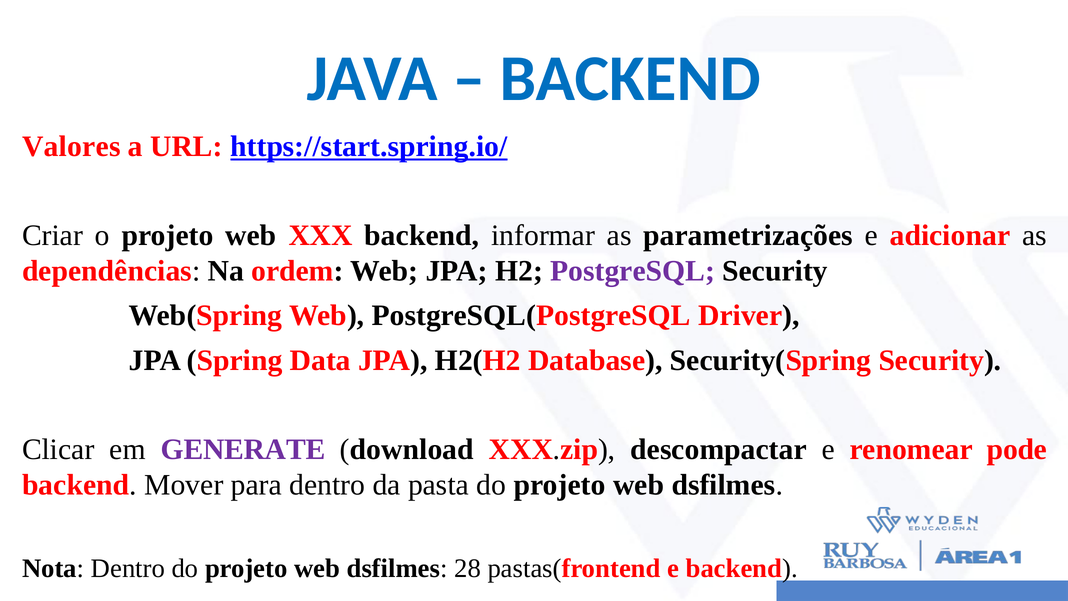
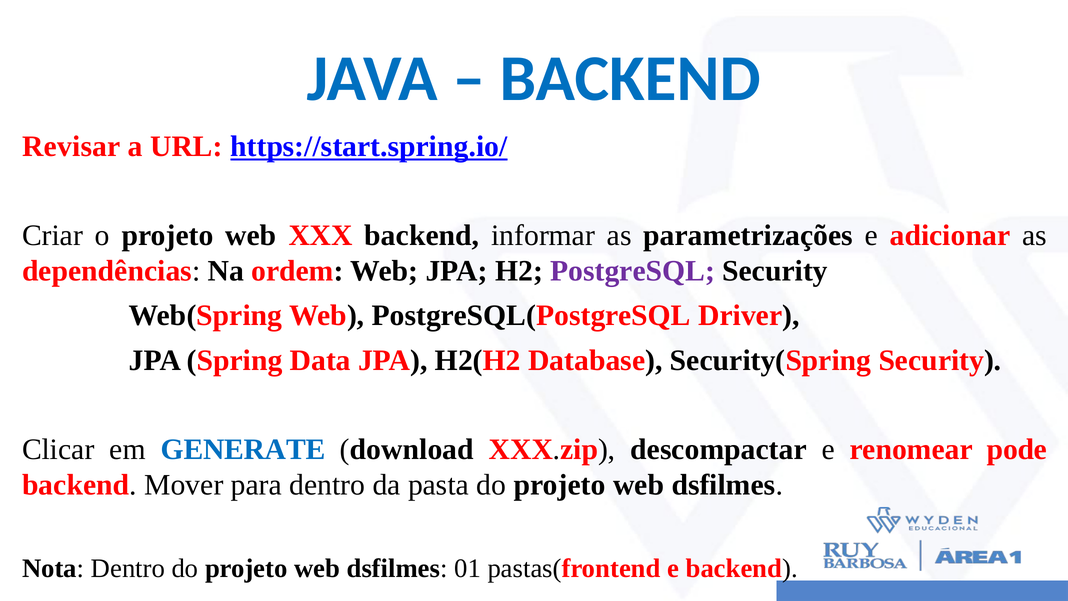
Valores: Valores -> Revisar
GENERATE colour: purple -> blue
28: 28 -> 01
